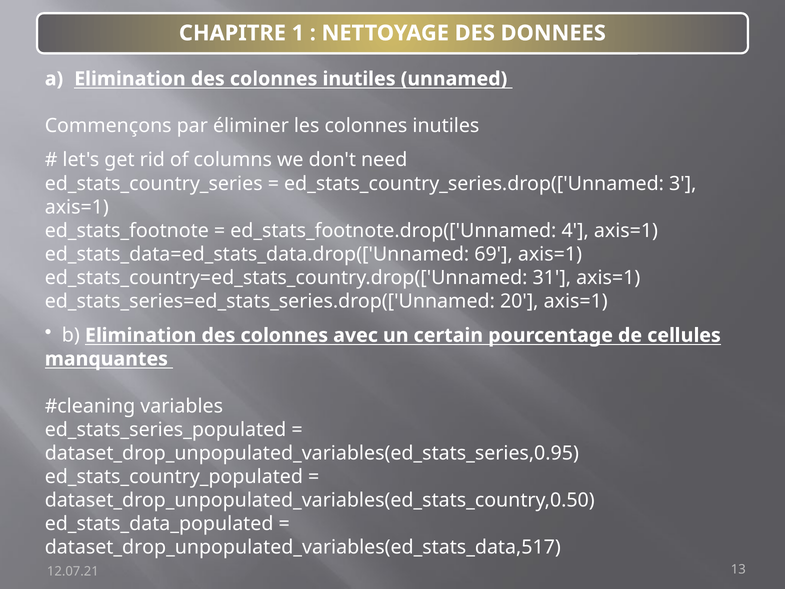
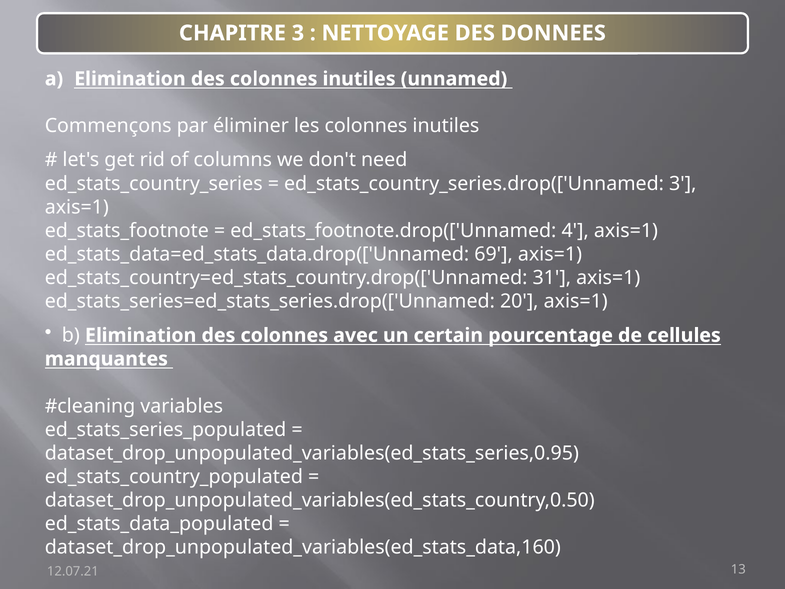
CHAPITRE 1: 1 -> 3
dataset_drop_unpopulated_variables(ed_stats_data,517: dataset_drop_unpopulated_variables(ed_stats_data,517 -> dataset_drop_unpopulated_variables(ed_stats_data,160
